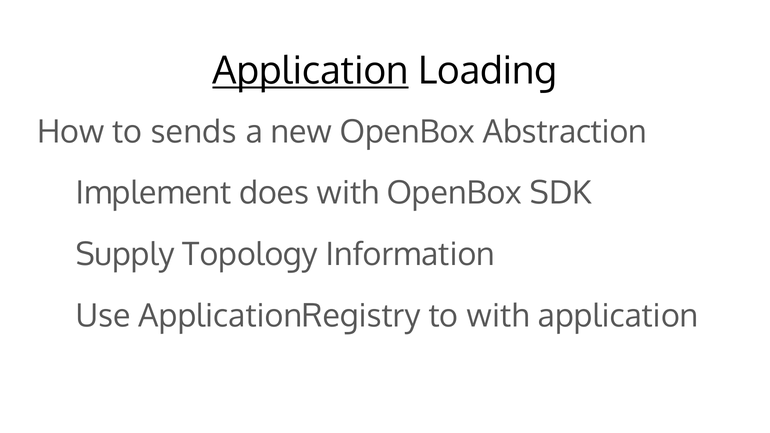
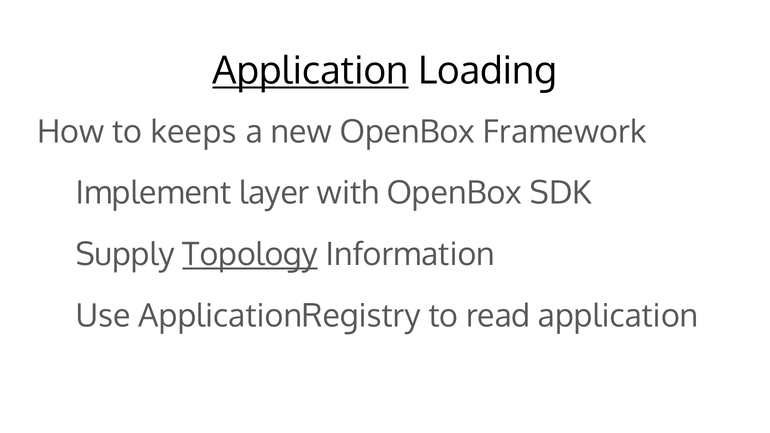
sends: sends -> keeps
Abstraction: Abstraction -> Framework
does: does -> layer
Topology underline: none -> present
to with: with -> read
